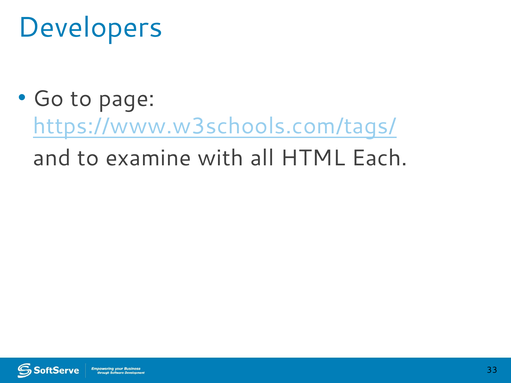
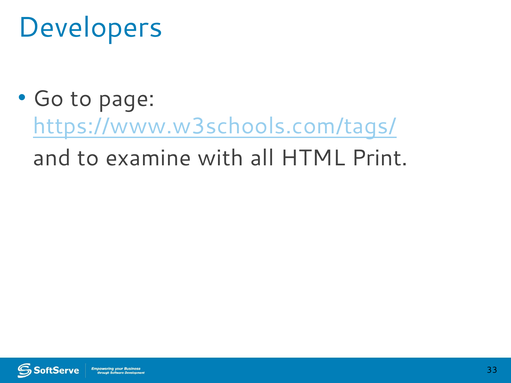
Each: Each -> Print
